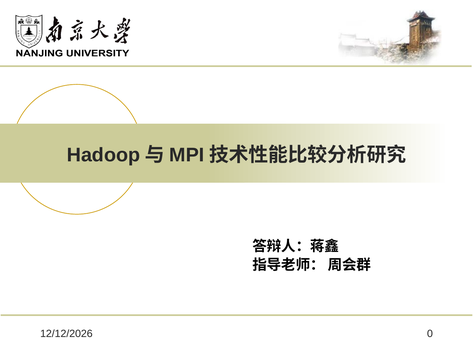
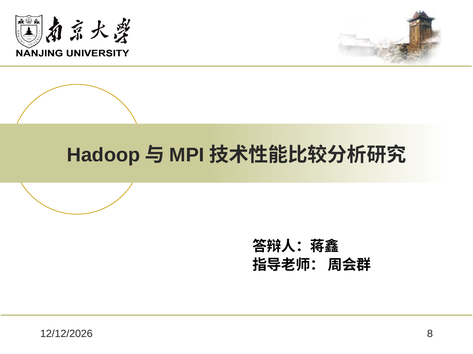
0: 0 -> 8
